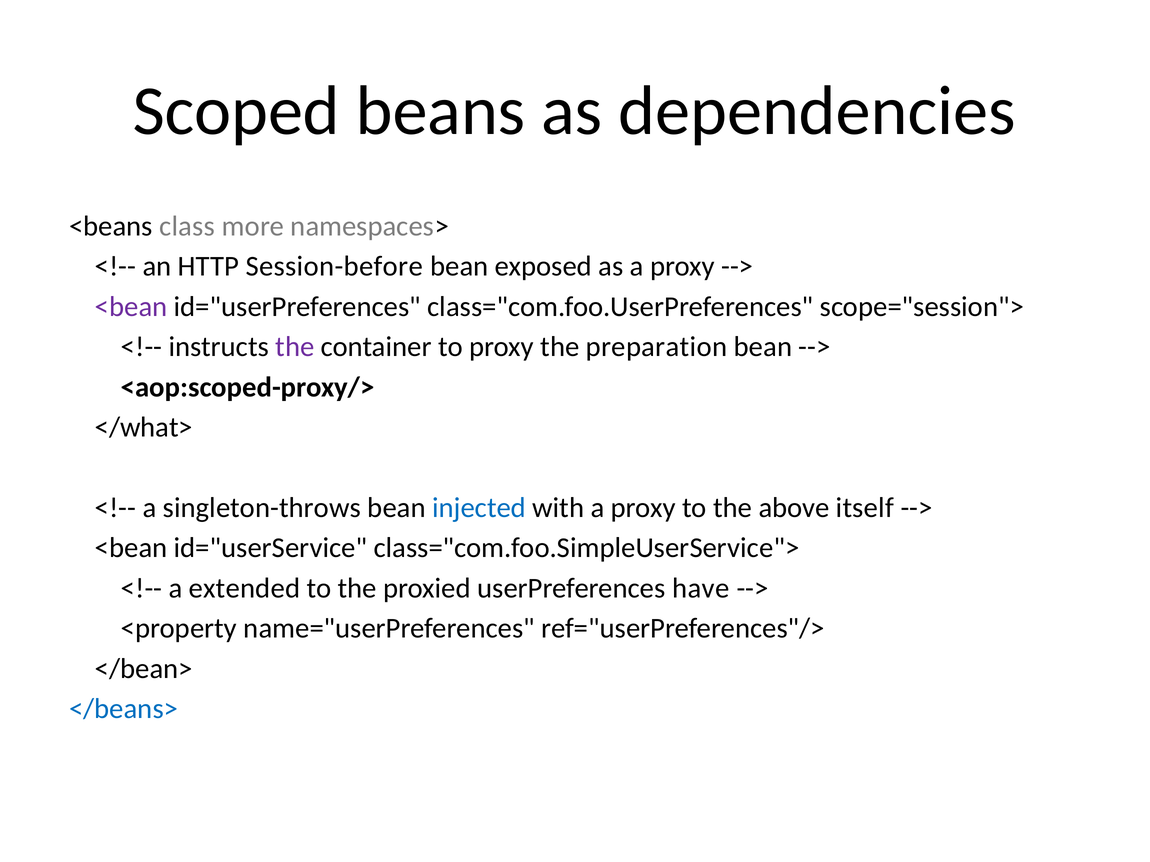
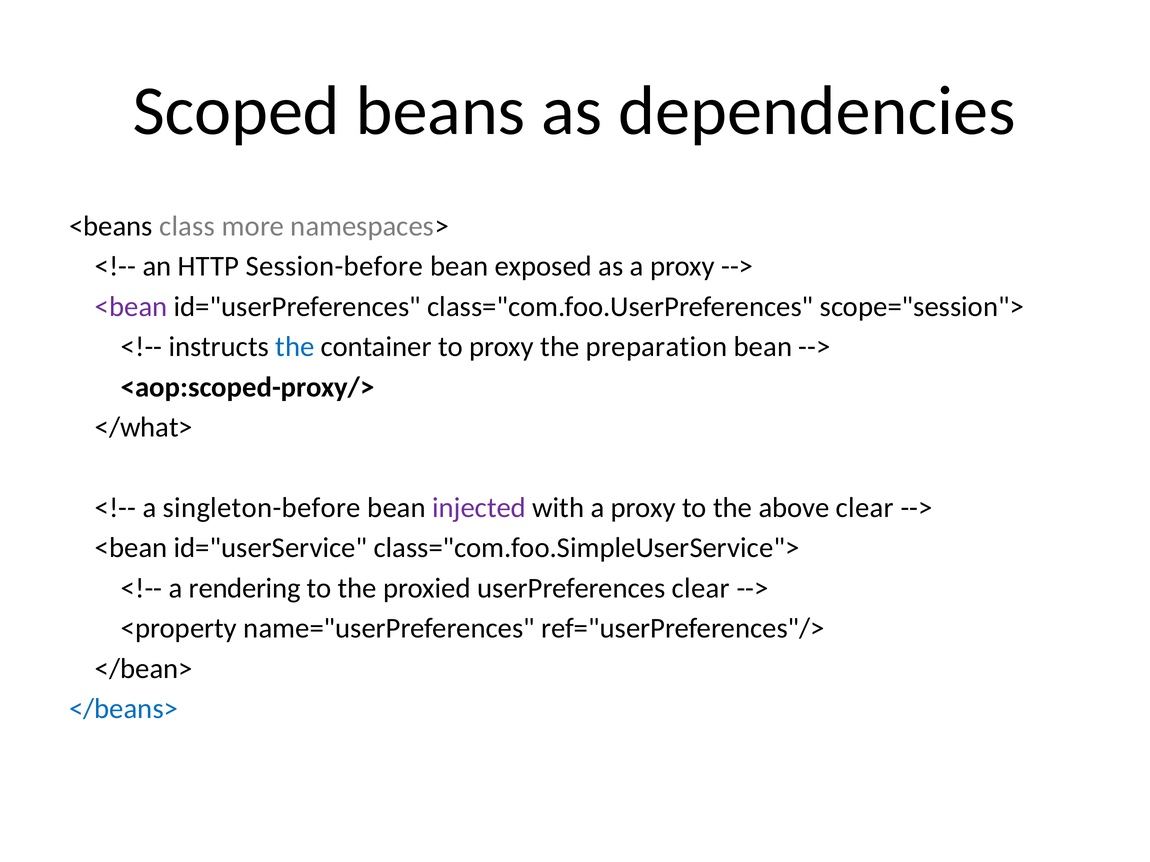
the at (295, 347) colour: purple -> blue
singleton-throws: singleton-throws -> singleton-before
injected colour: blue -> purple
above itself: itself -> clear
extended: extended -> rendering
userPreferences have: have -> clear
